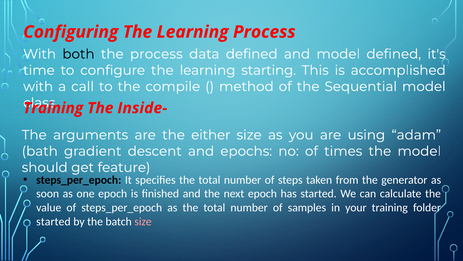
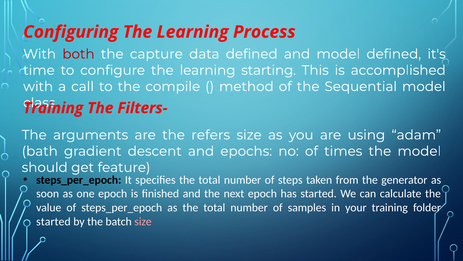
both colour: black -> red
the process: process -> capture
Inside-: Inside- -> Filters-
either: either -> refers
